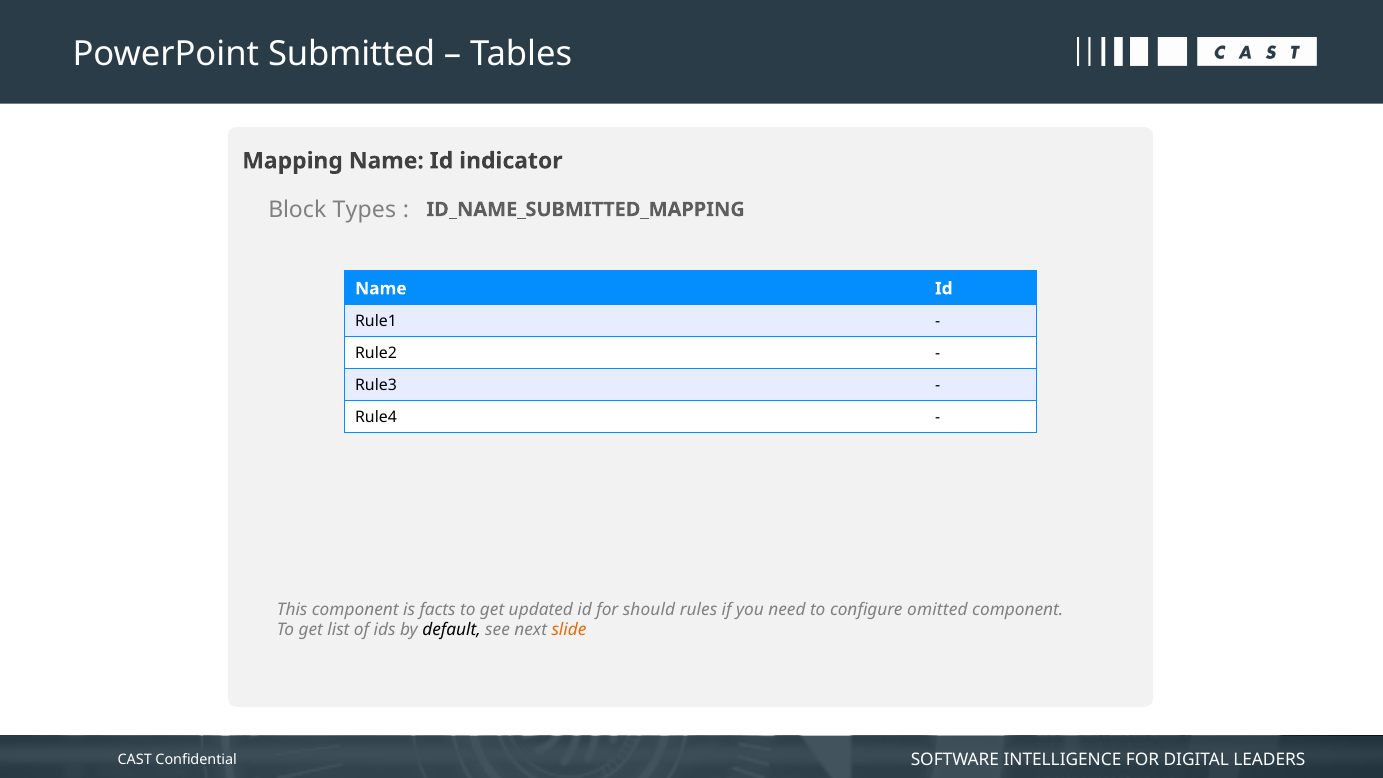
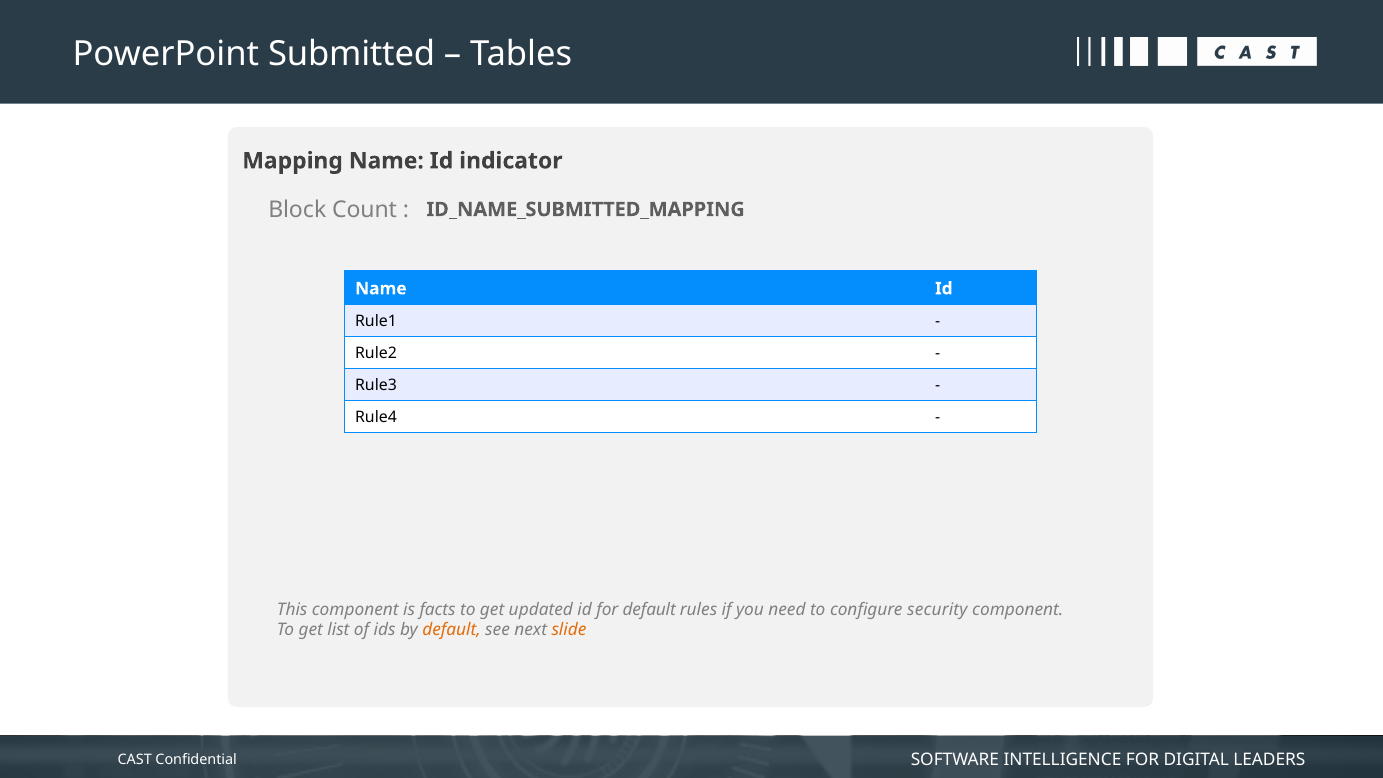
Types: Types -> Count
for should: should -> default
omitted: omitted -> security
default at (452, 630) colour: black -> orange
